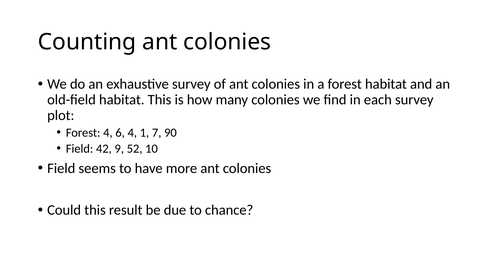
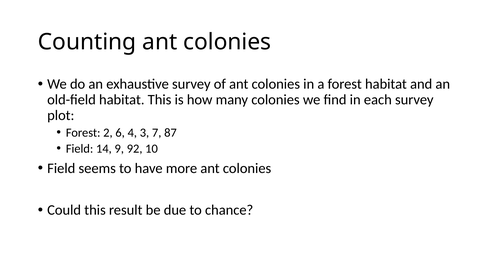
Forest 4: 4 -> 2
1: 1 -> 3
90: 90 -> 87
42: 42 -> 14
52: 52 -> 92
